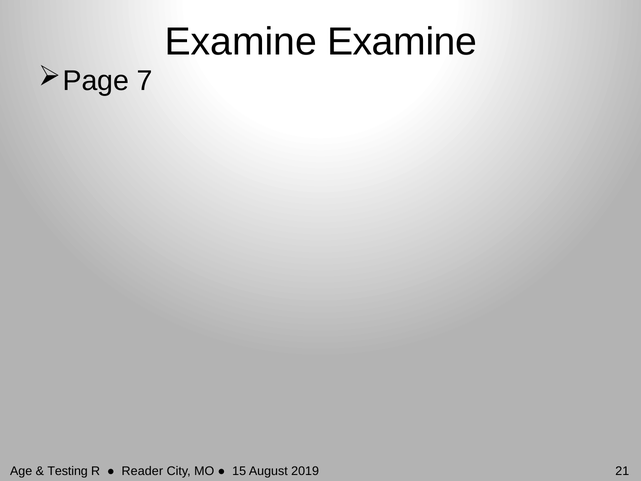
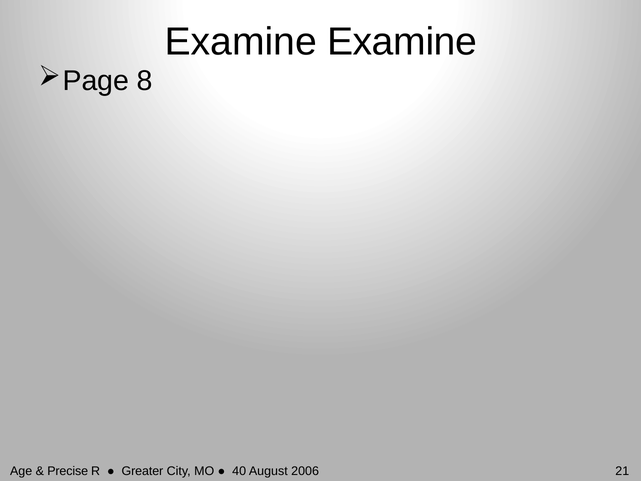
7: 7 -> 8
Testing: Testing -> Precise
Reader: Reader -> Greater
15: 15 -> 40
2019: 2019 -> 2006
